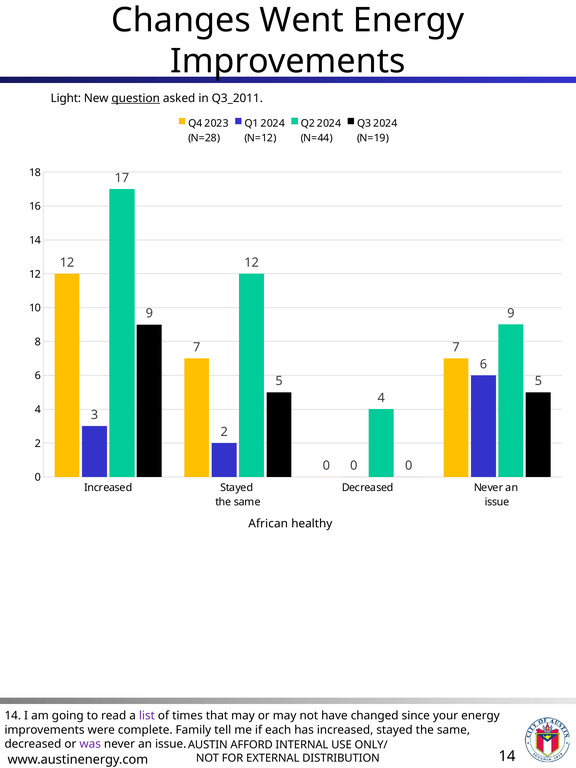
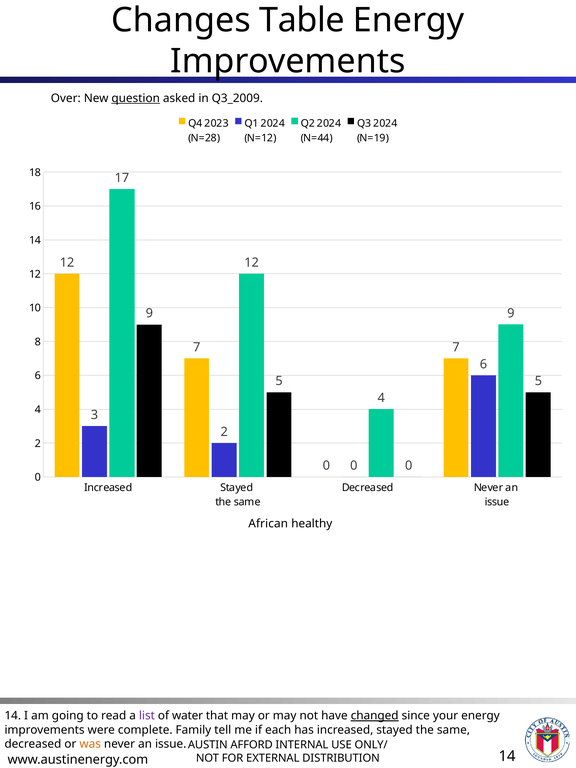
Went: Went -> Table
Light: Light -> Over
Q3_2011: Q3_2011 -> Q3_2009
times: times -> water
changed underline: none -> present
was colour: purple -> orange
